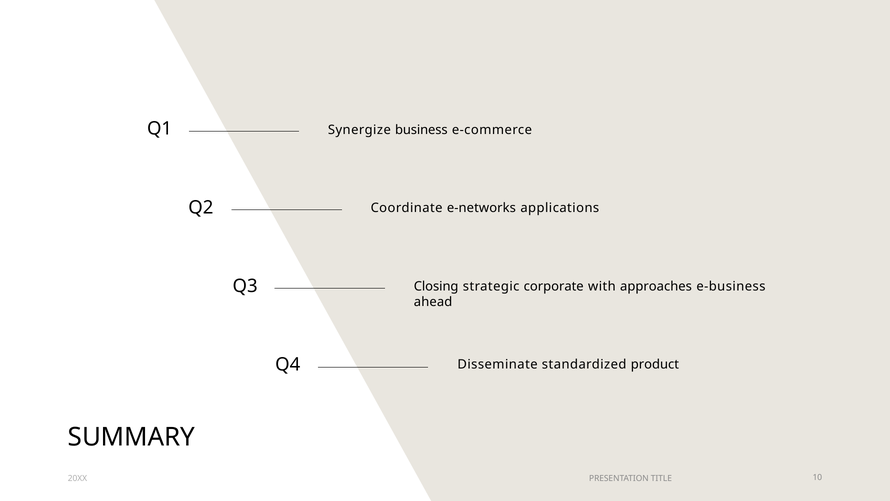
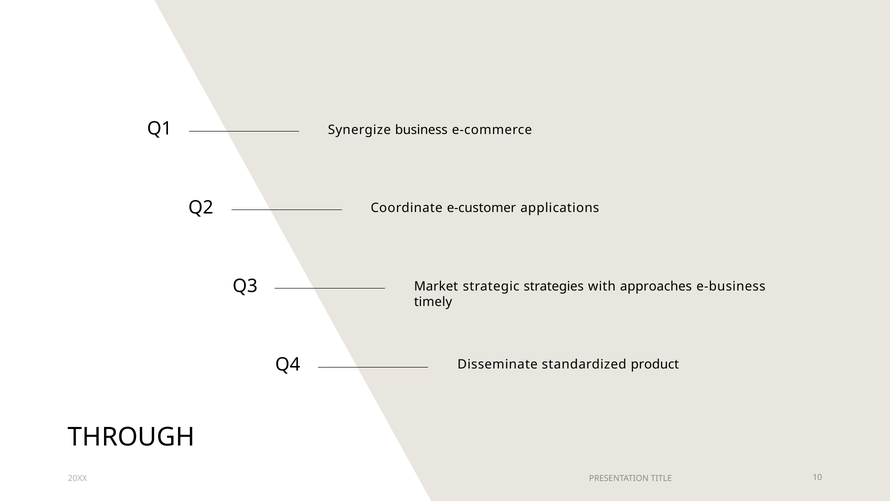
e-networks: e-networks -> e-customer
Closing: Closing -> Market
corporate: corporate -> strategies
ahead: ahead -> timely
SUMMARY: SUMMARY -> THROUGH
